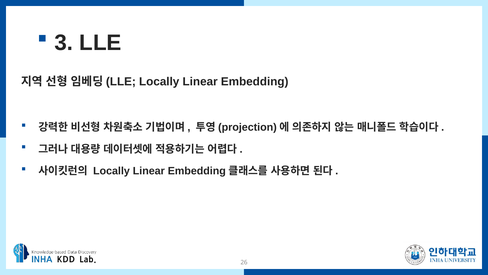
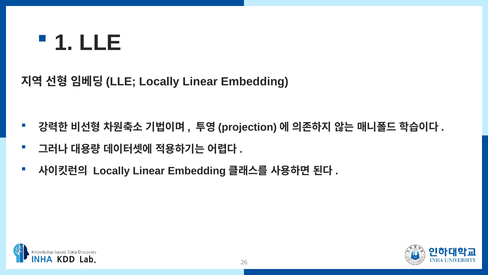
3: 3 -> 1
